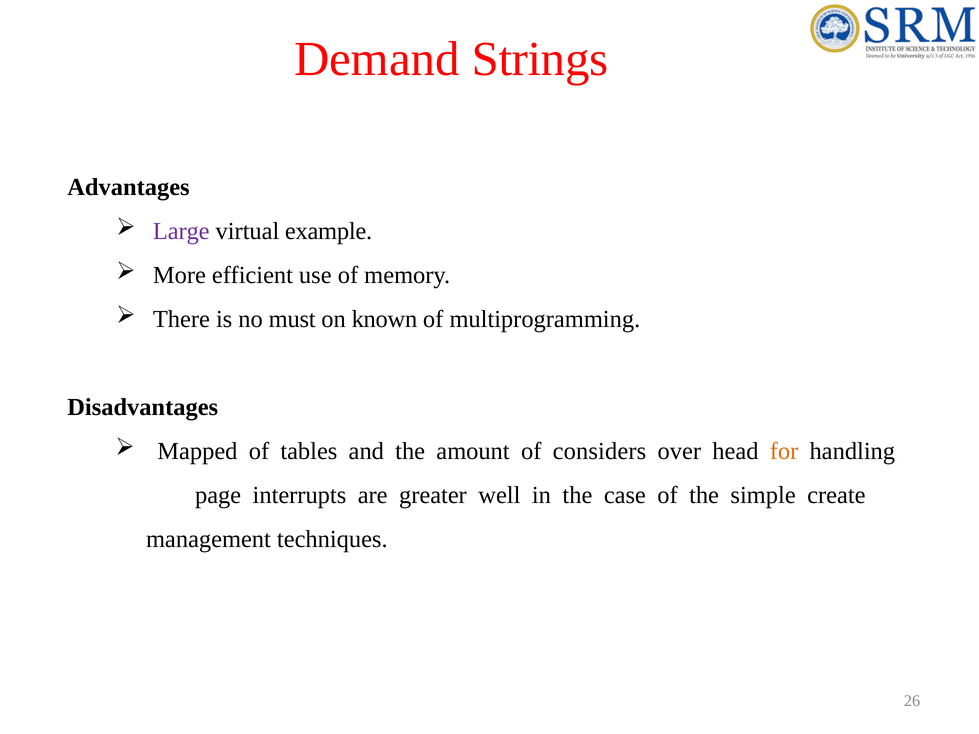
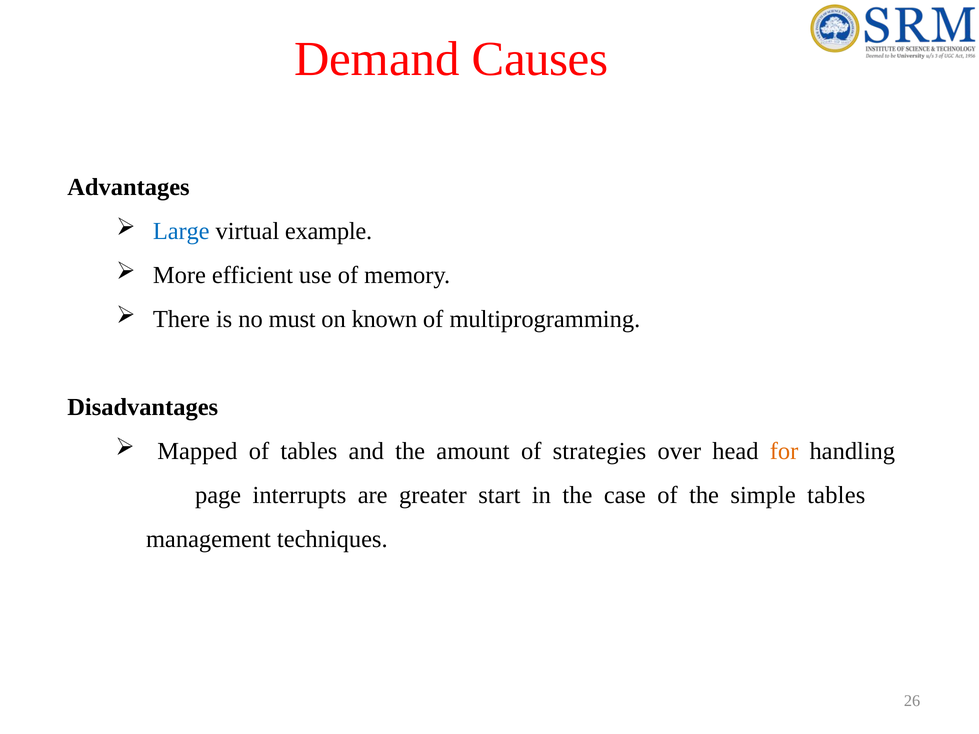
Strings: Strings -> Causes
Large colour: purple -> blue
considers: considers -> strategies
well: well -> start
simple create: create -> tables
